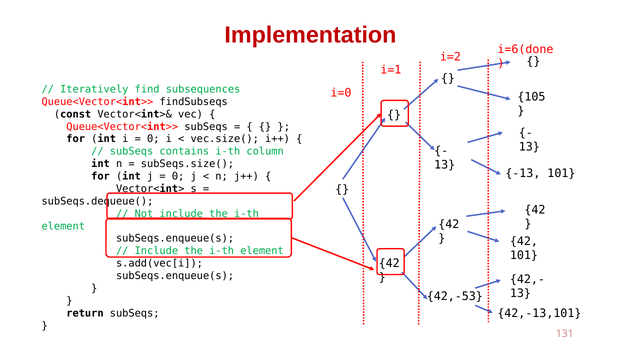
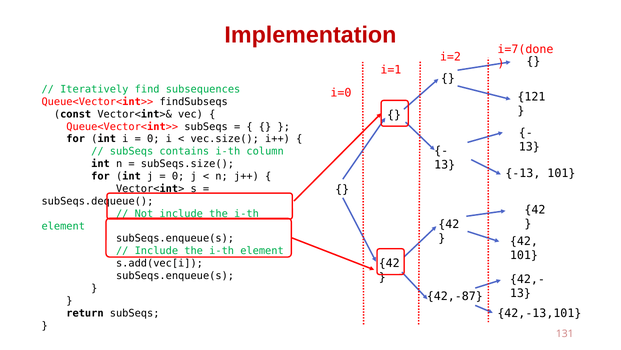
i=6(done: i=6(done -> i=7(done
105: 105 -> 121
42,-53: 42,-53 -> 42,-87
